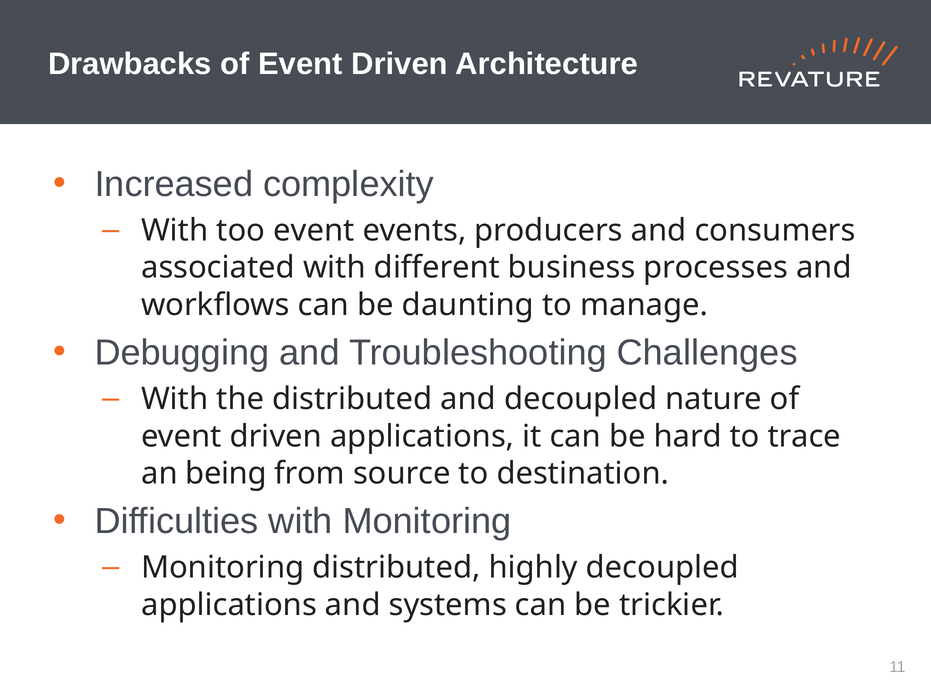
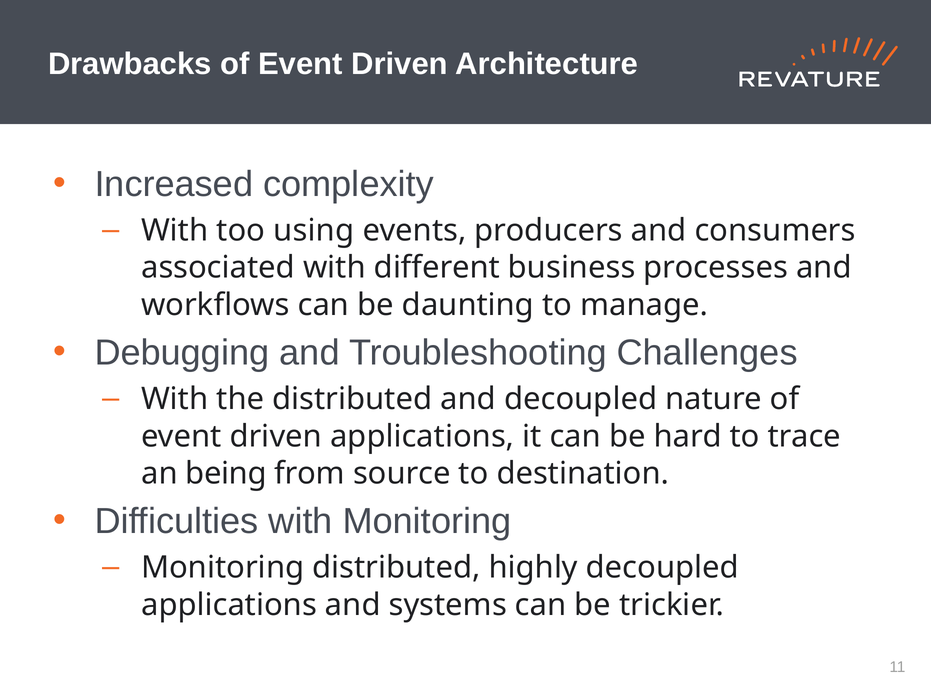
too event: event -> using
